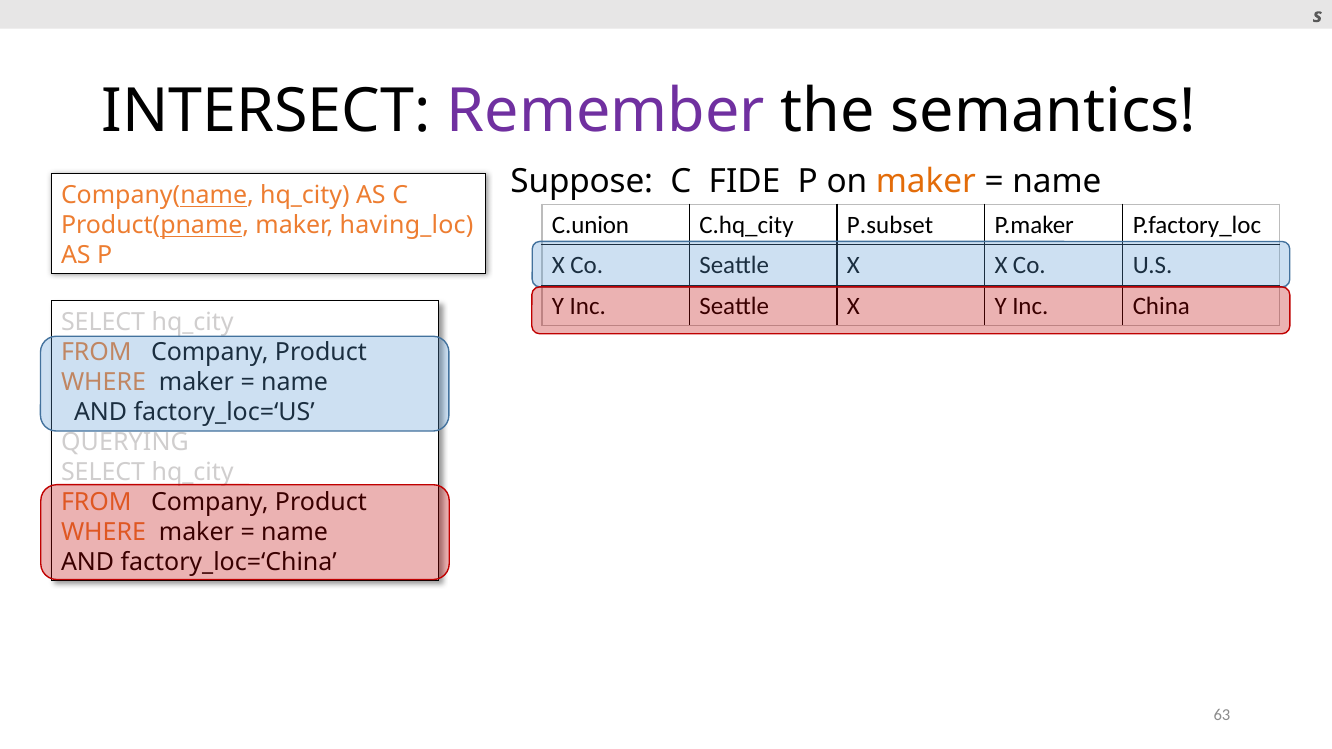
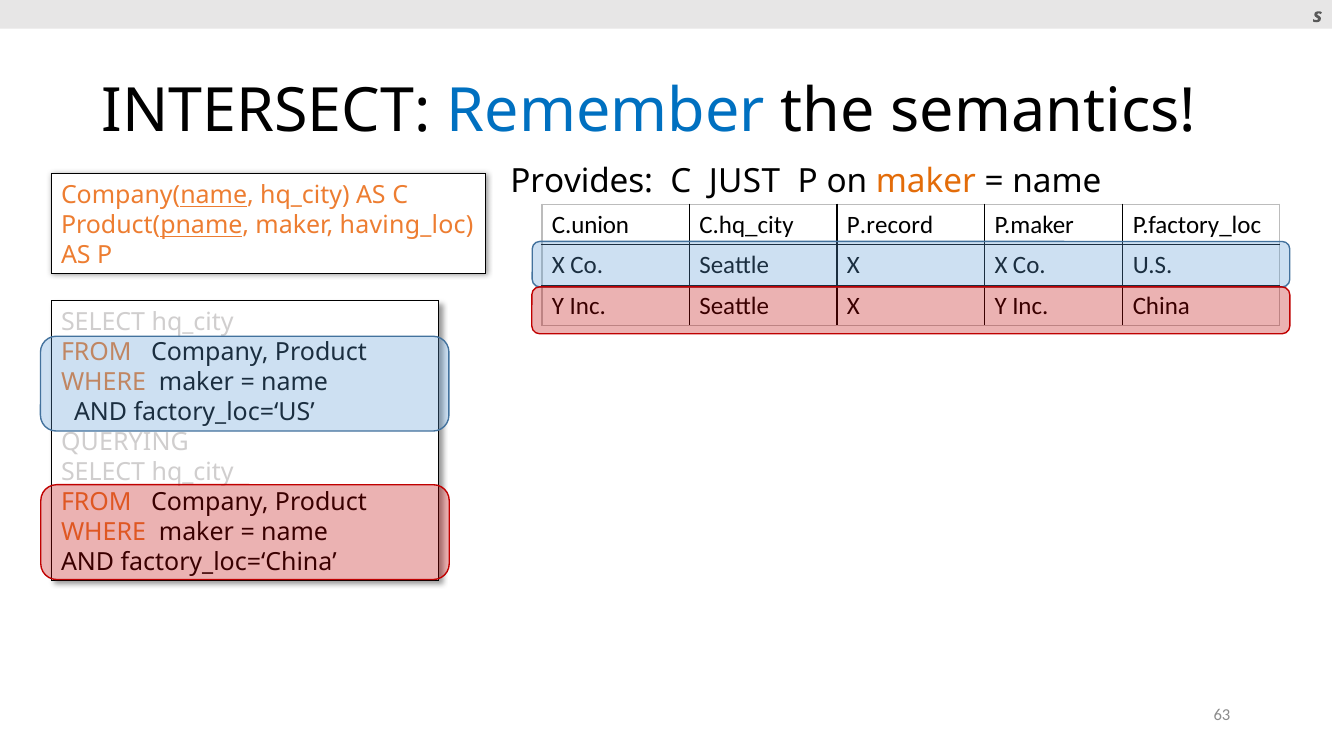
Remember colour: purple -> blue
Suppose: Suppose -> Provides
FIDE: FIDE -> JUST
P.subset: P.subset -> P.record
